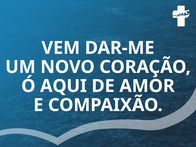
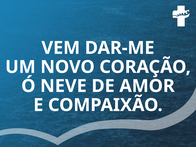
AQUI: AQUI -> NEVE
